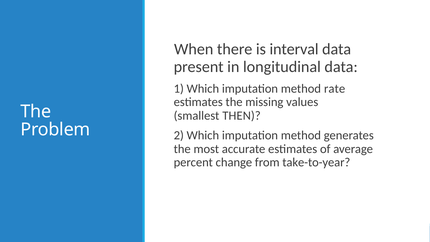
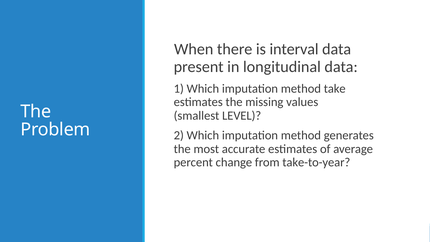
rate: rate -> take
THEN: THEN -> LEVEL
